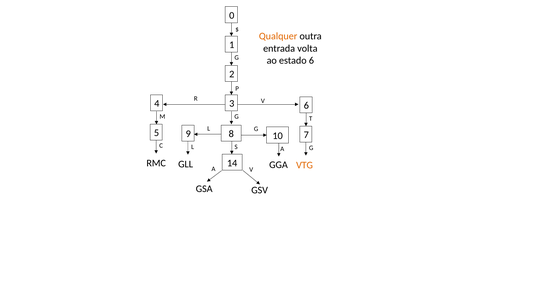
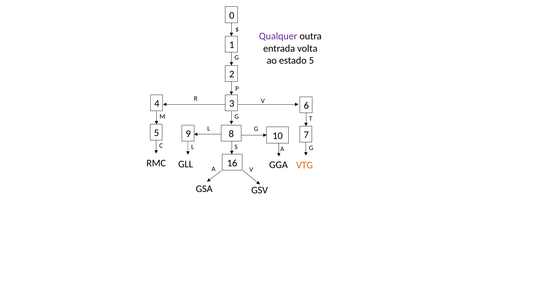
Qualquer colour: orange -> purple
estado 6: 6 -> 5
14: 14 -> 16
